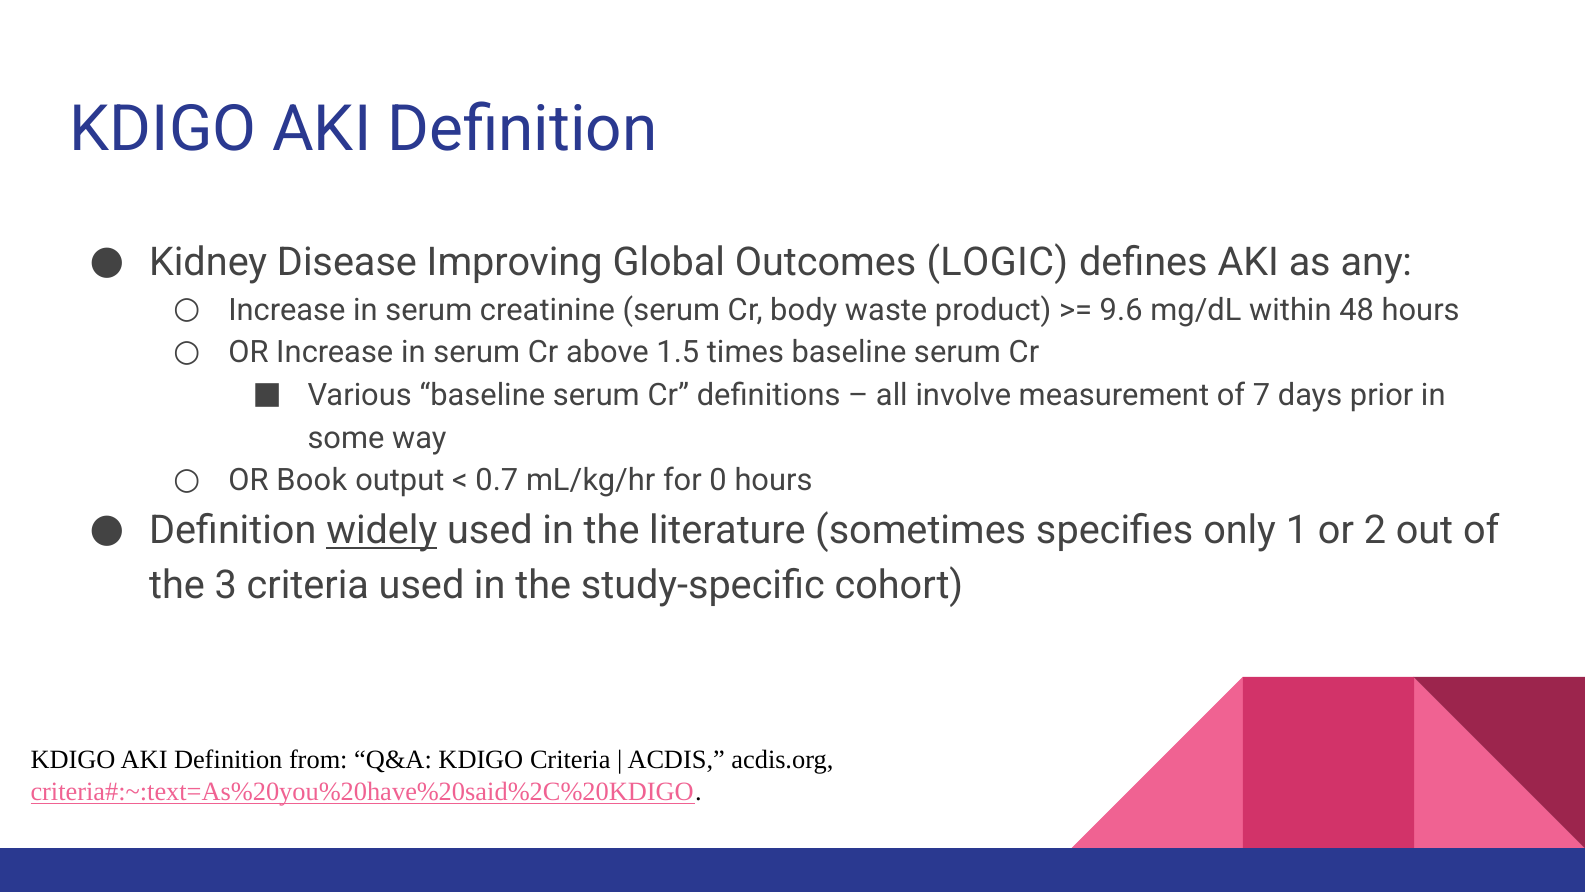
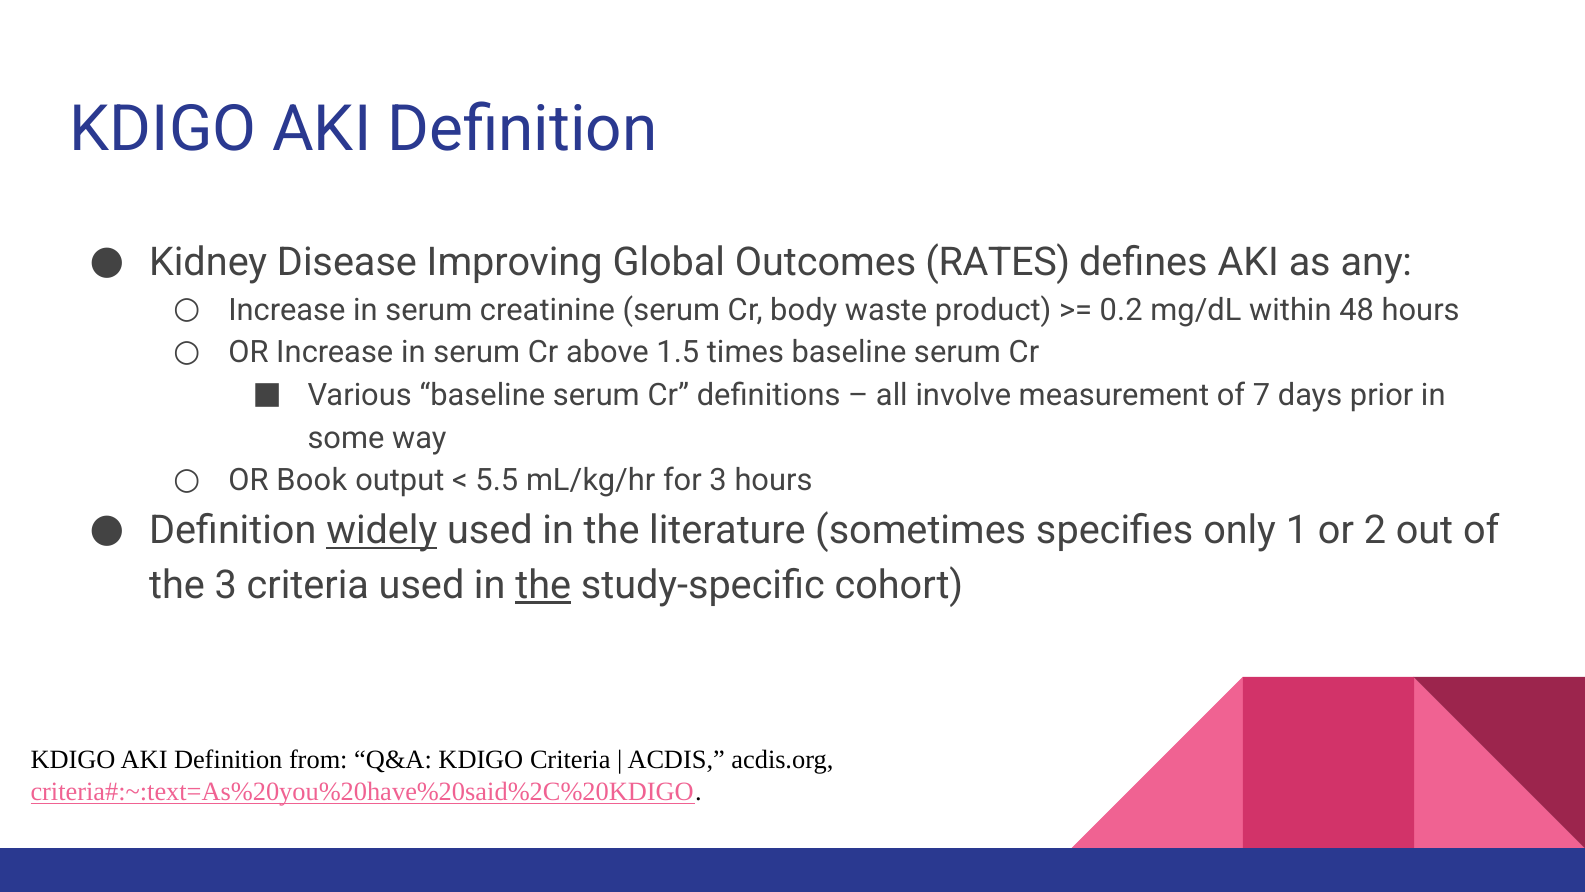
LOGIC: LOGIC -> RATES
9.6: 9.6 -> 0.2
0.7: 0.7 -> 5.5
for 0: 0 -> 3
the at (543, 585) underline: none -> present
